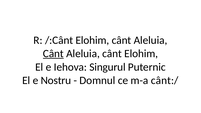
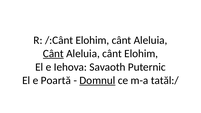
Singurul: Singurul -> Savaoth
Nostru: Nostru -> Poartă
Domnul underline: none -> present
cânt:/: cânt:/ -> tatăl:/
